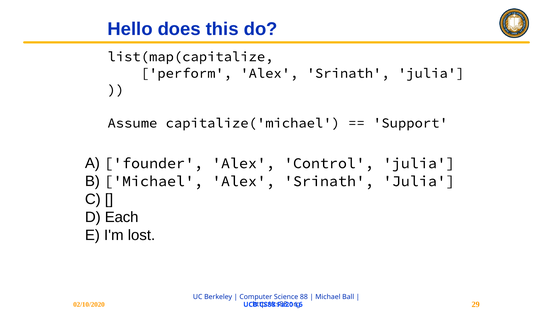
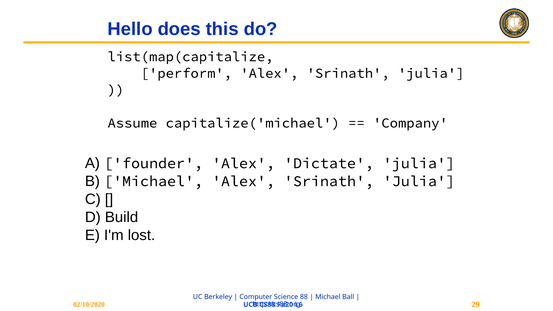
Support: Support -> Company
Control: Control -> Dictate
Each: Each -> Build
